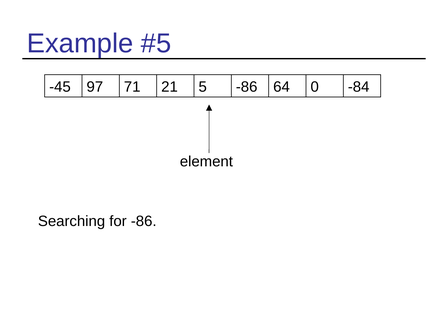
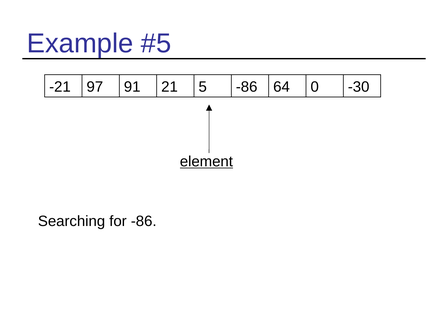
-45: -45 -> -21
71: 71 -> 91
-84: -84 -> -30
element underline: none -> present
